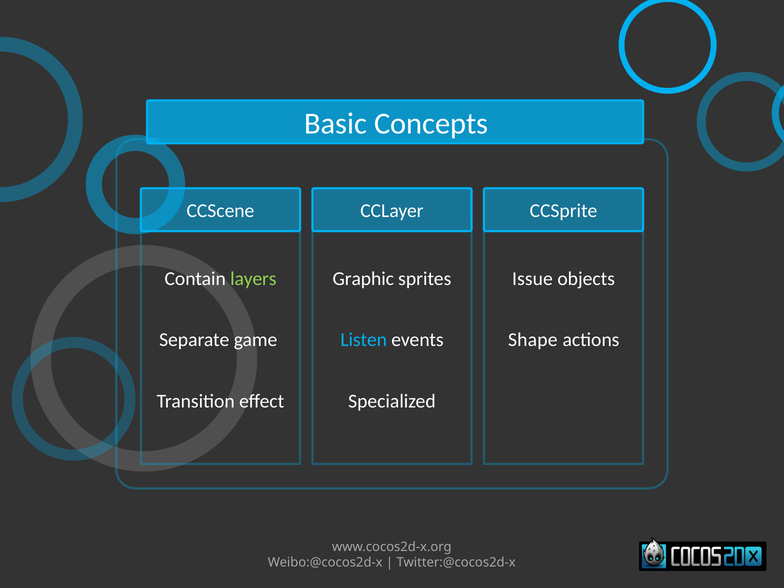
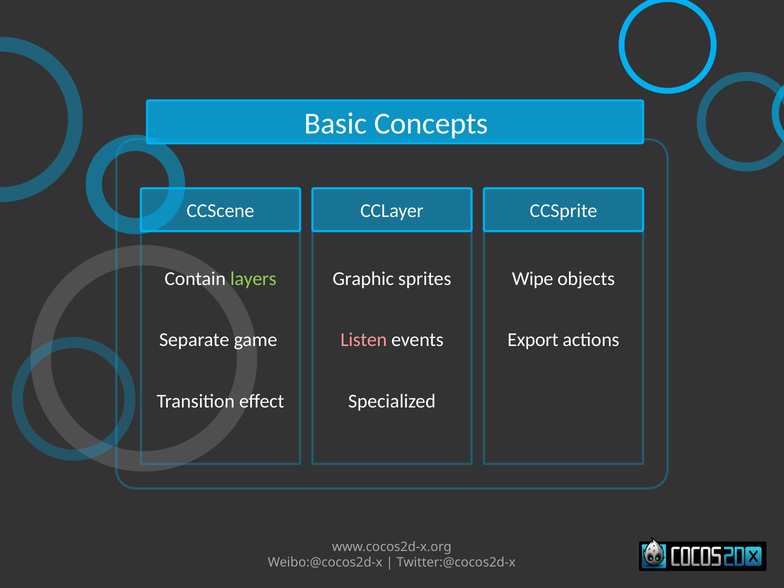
Issue: Issue -> Wipe
Listen colour: light blue -> pink
Shape: Shape -> Export
